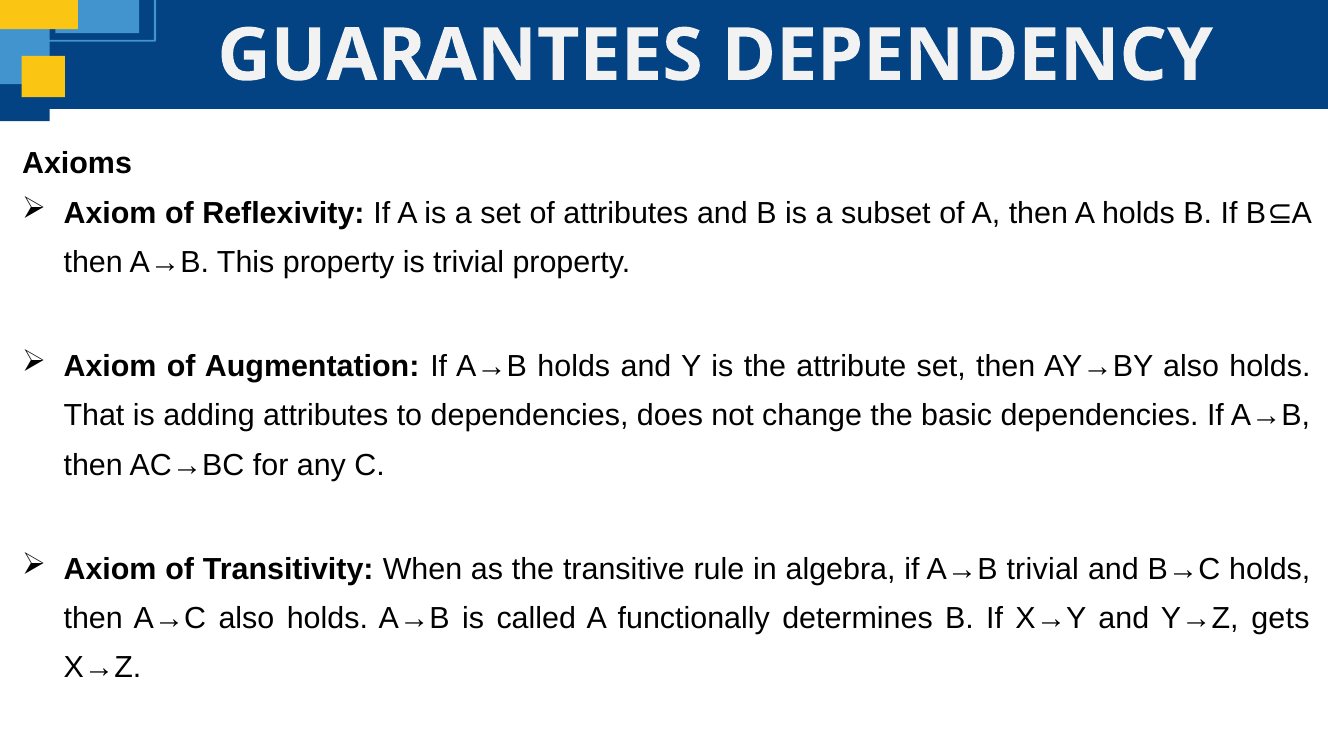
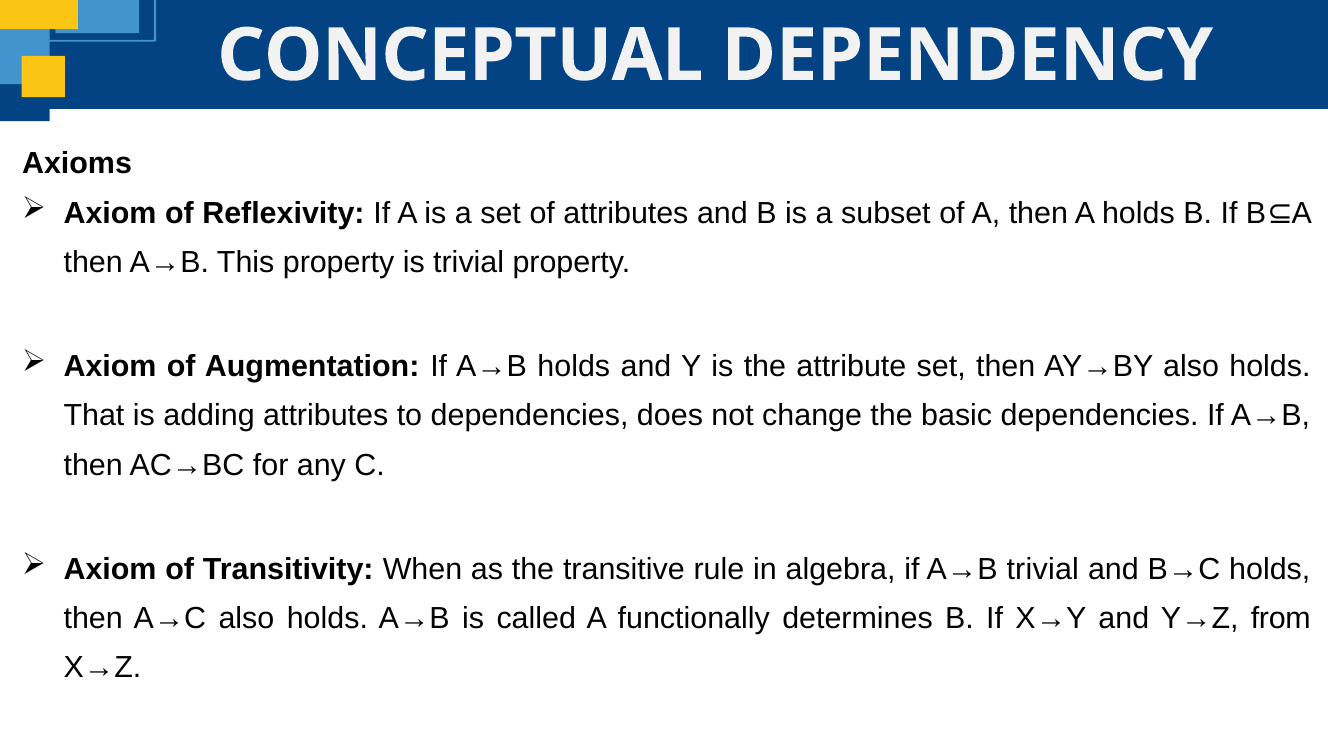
GUARANTEES: GUARANTEES -> CONCEPTUAL
gets: gets -> from
